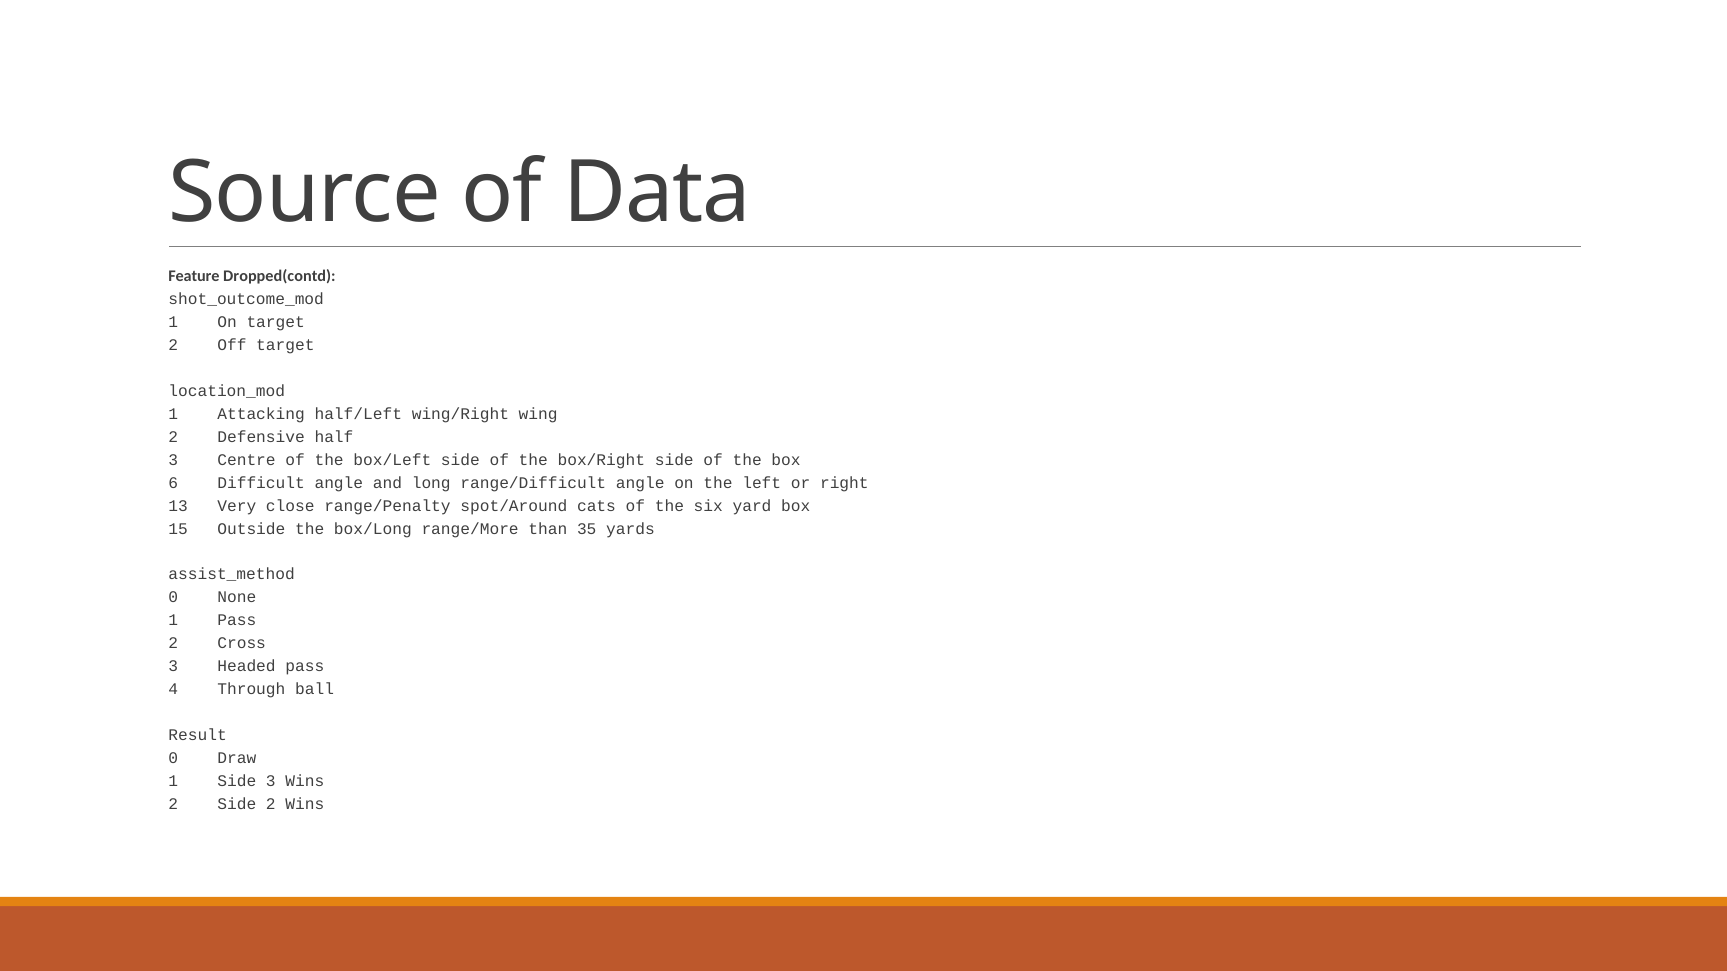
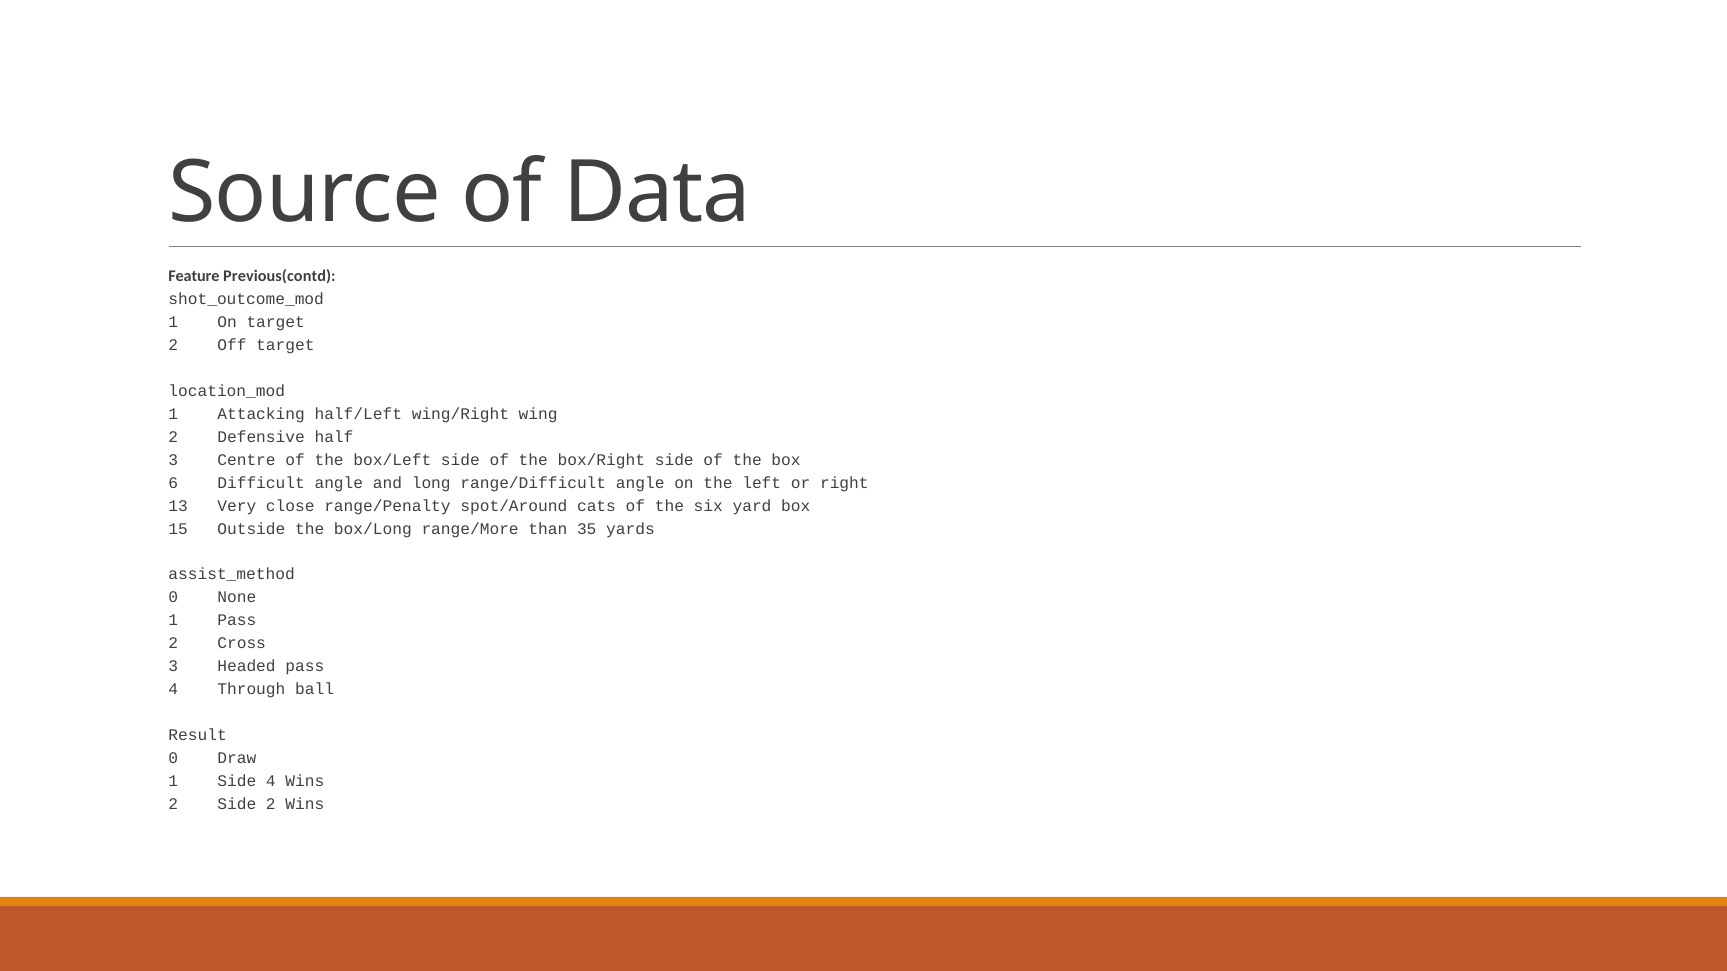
Dropped(contd: Dropped(contd -> Previous(contd
Side 3: 3 -> 4
